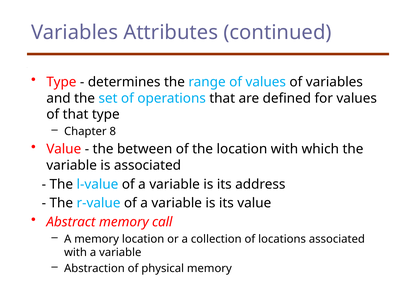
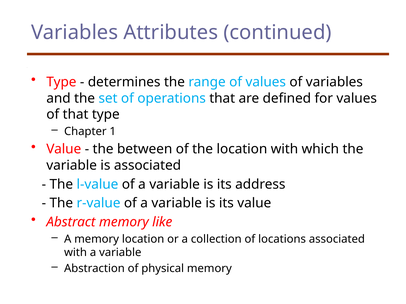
8: 8 -> 1
call: call -> like
